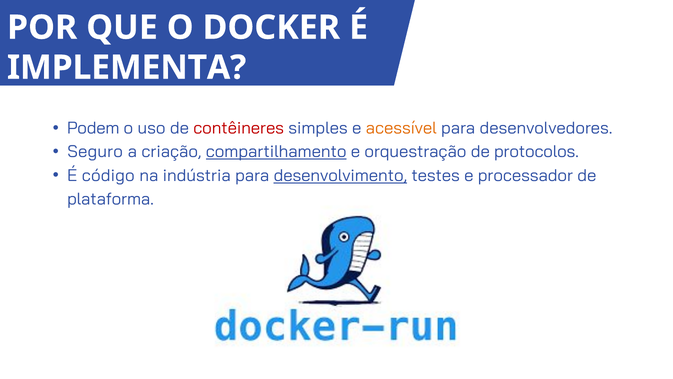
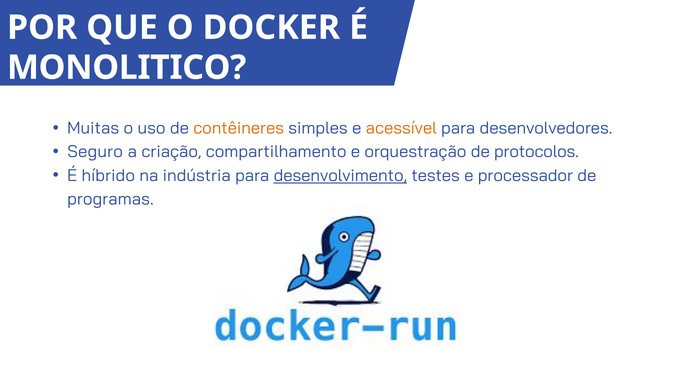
IMPLEMENTA: IMPLEMENTA -> MONOLITICO
Podem: Podem -> Muitas
contêineres colour: red -> orange
compartilhamento underline: present -> none
código: código -> híbrido
plataforma: plataforma -> programas
